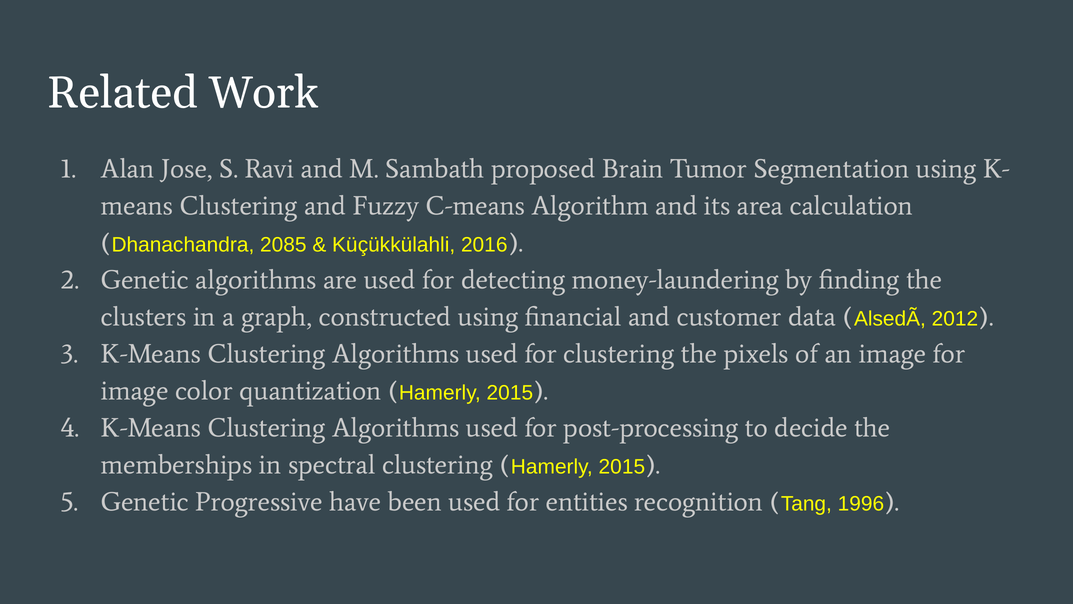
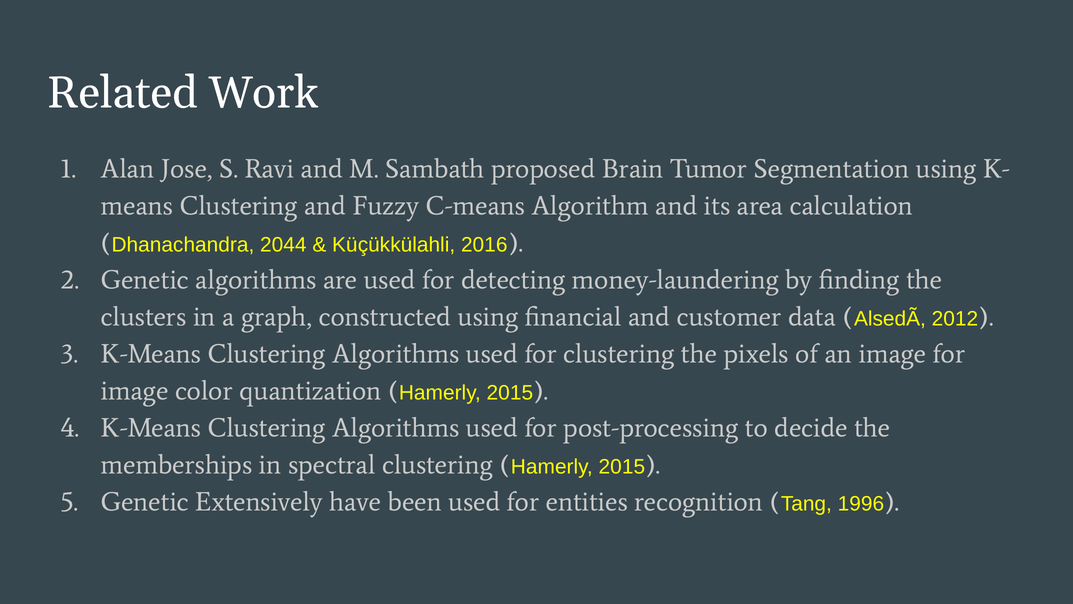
2085: 2085 -> 2044
Progressive: Progressive -> Extensively
